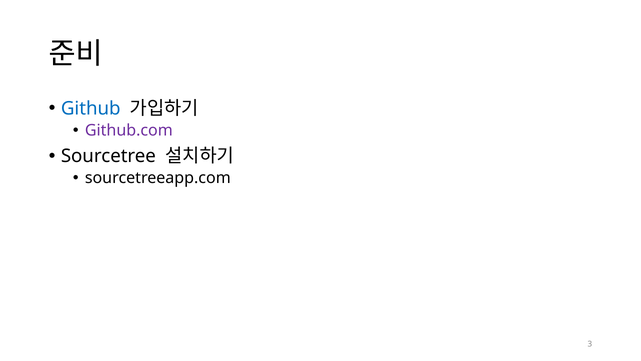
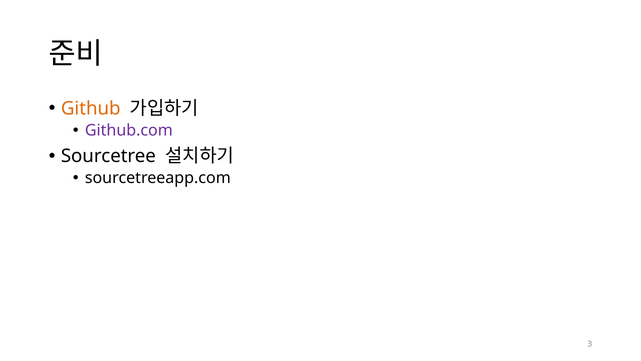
Github colour: blue -> orange
